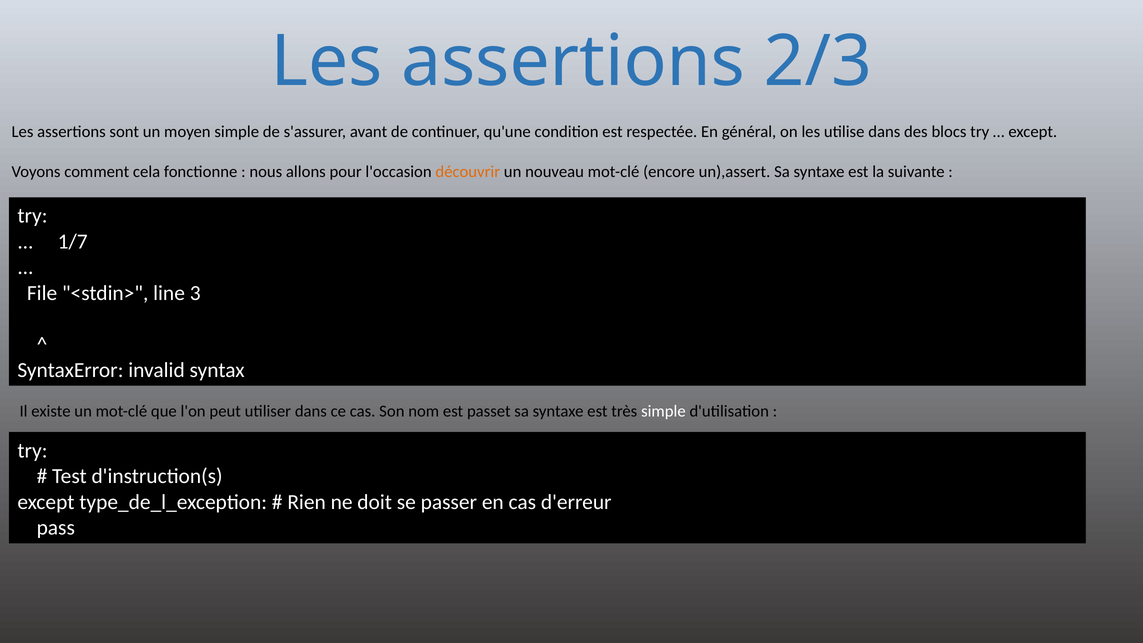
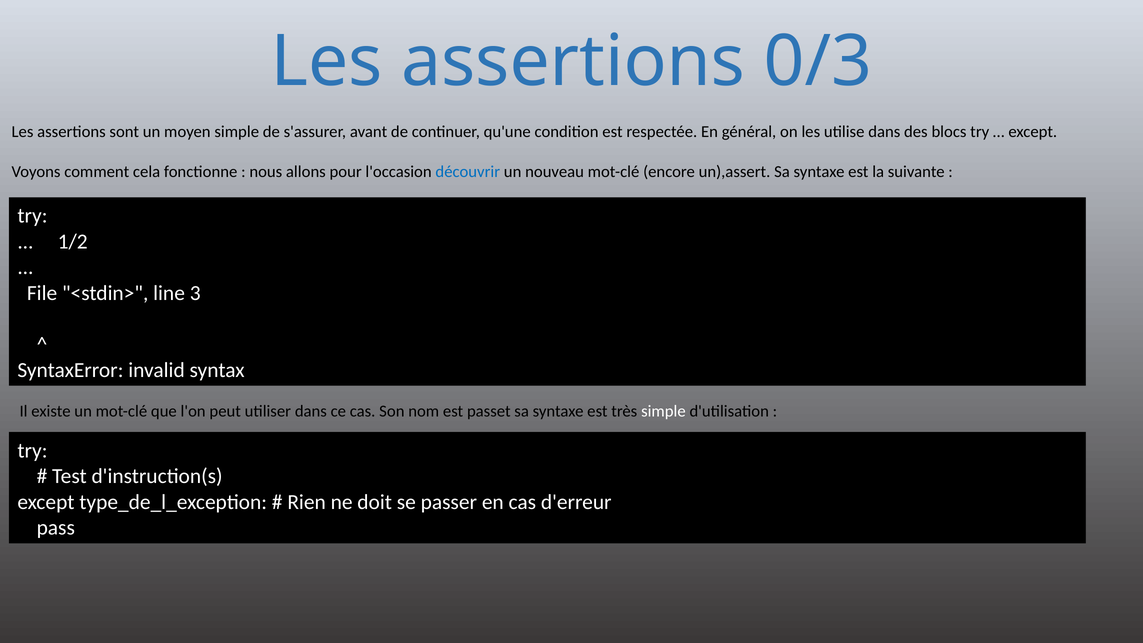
2/3: 2/3 -> 0/3
découvrir colour: orange -> blue
1/7: 1/7 -> 1/2
